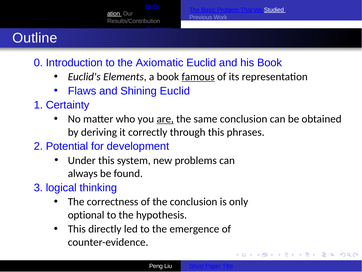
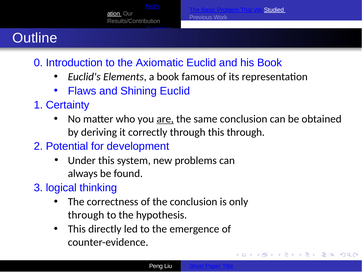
famous underline: present -> none
this phrases: phrases -> through
optional at (86, 215): optional -> through
